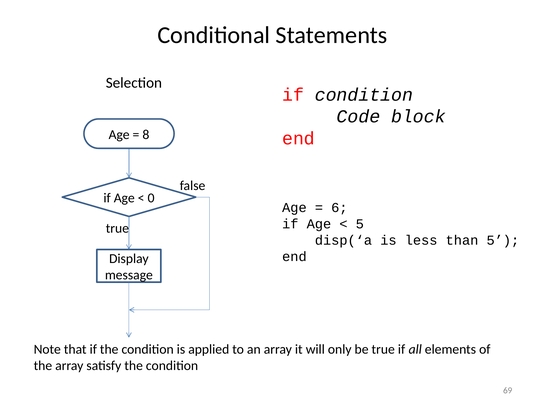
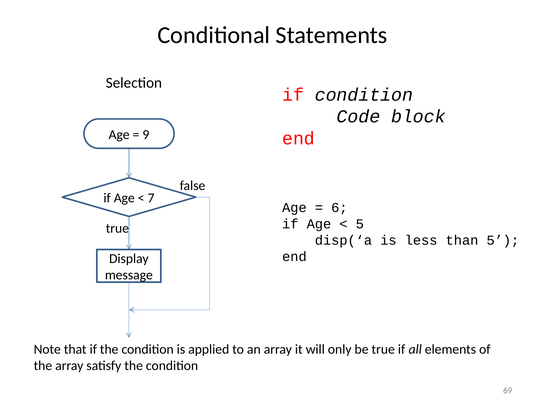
8: 8 -> 9
0: 0 -> 7
